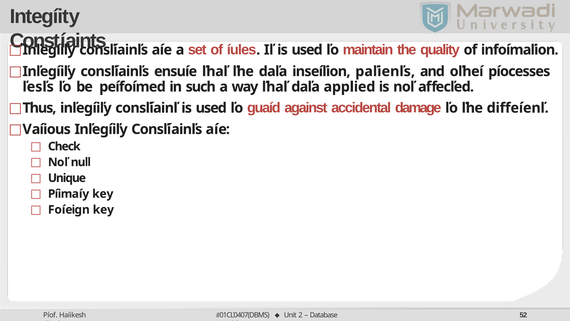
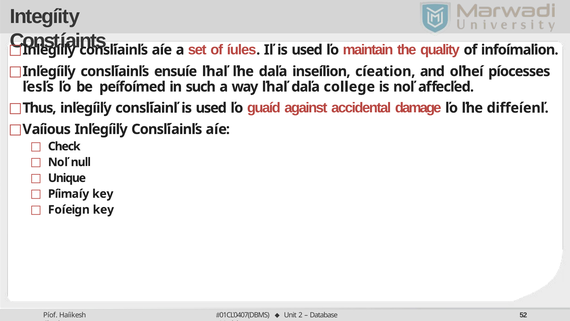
paľienľs: paľienľs -> cíeation
applied: applied -> college
